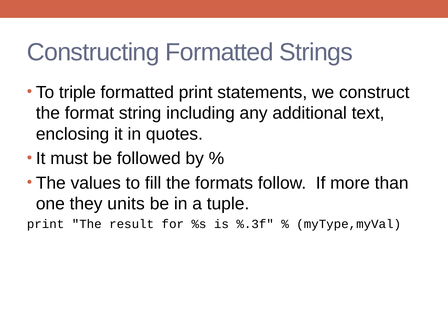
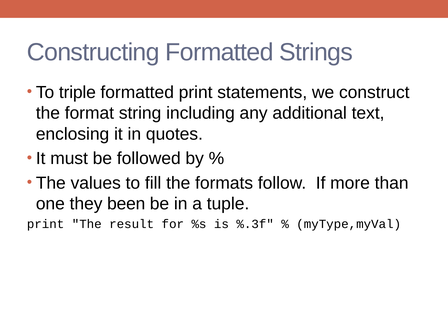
units: units -> been
